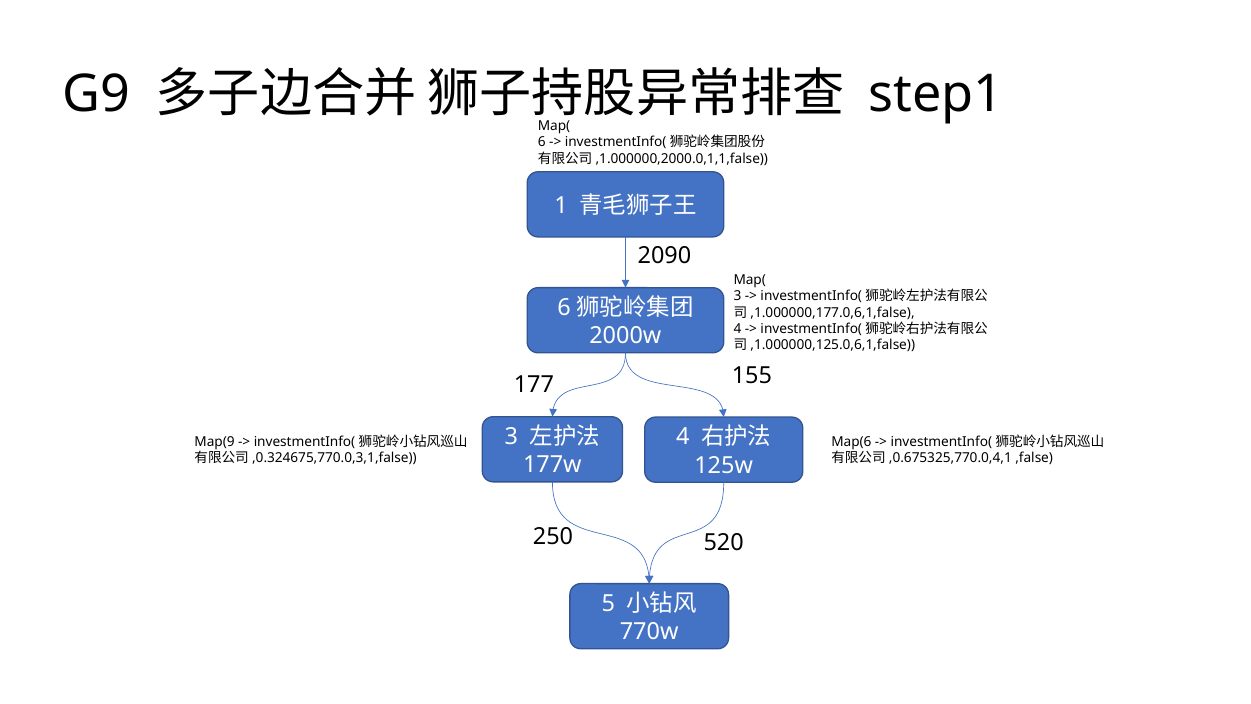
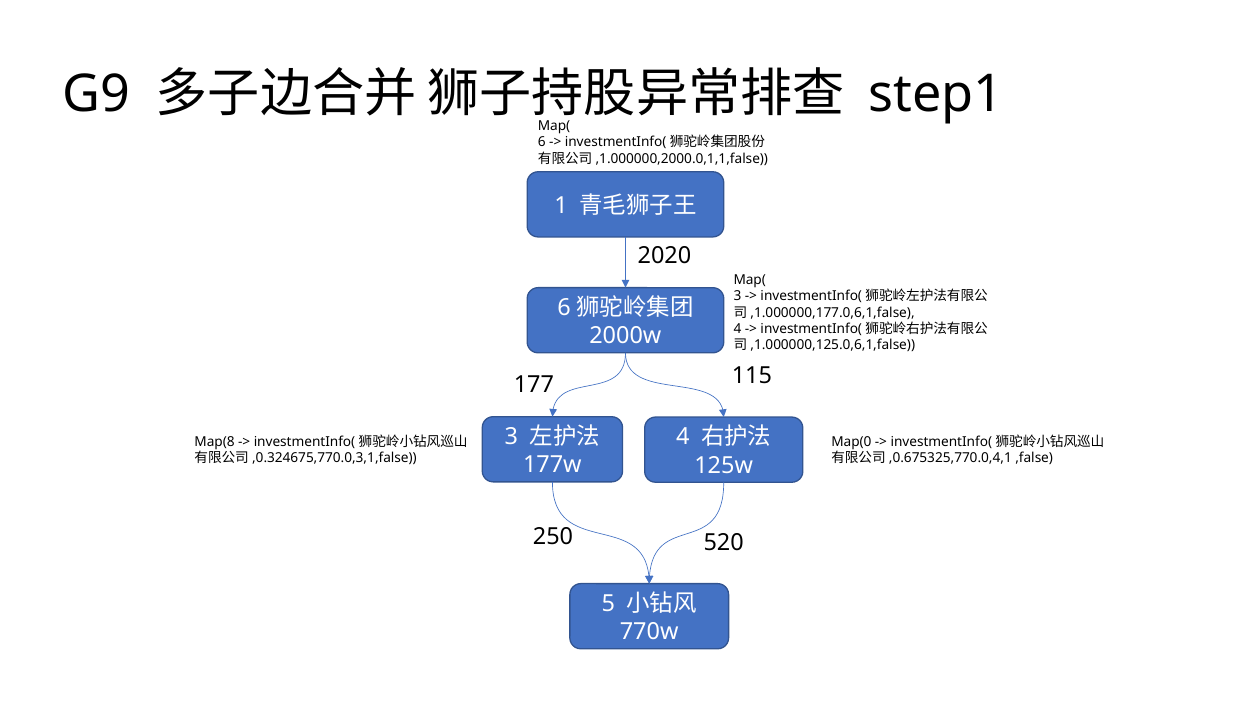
2090: 2090 -> 2020
155: 155 -> 115
Map(9: Map(9 -> Map(8
Map(6: Map(6 -> Map(0
